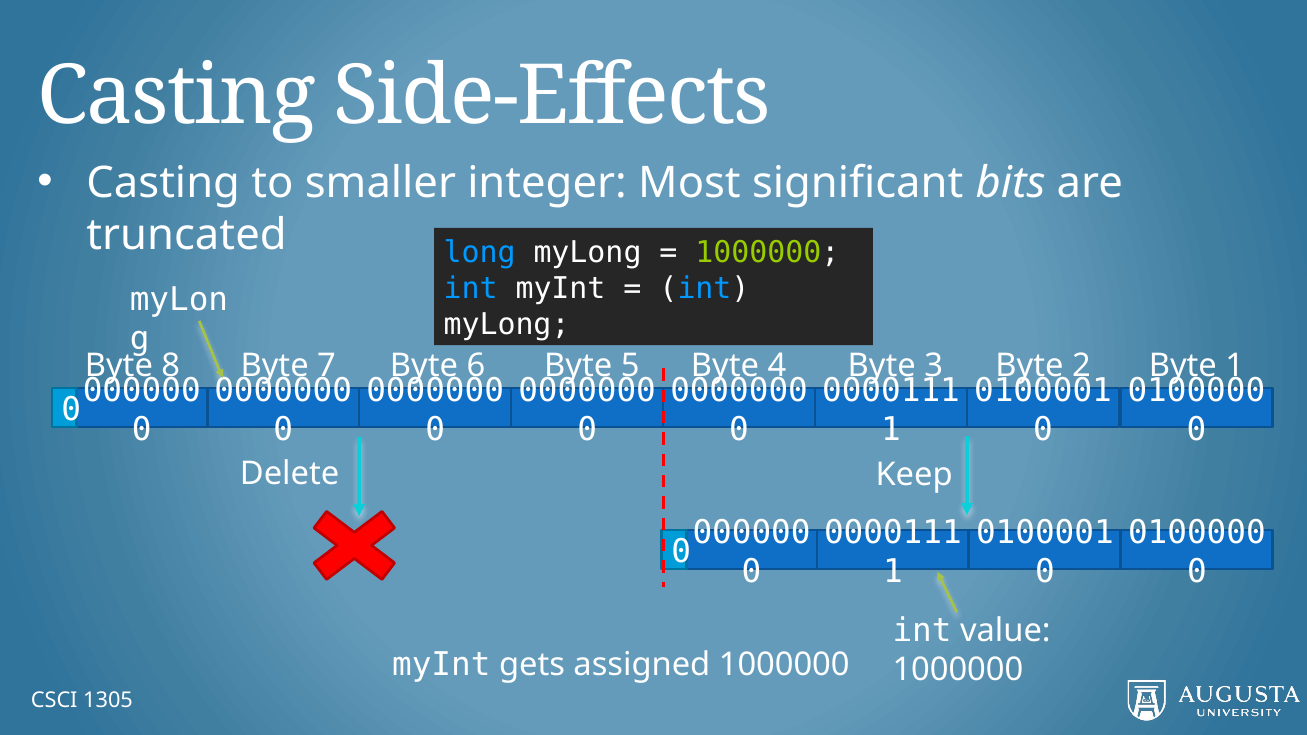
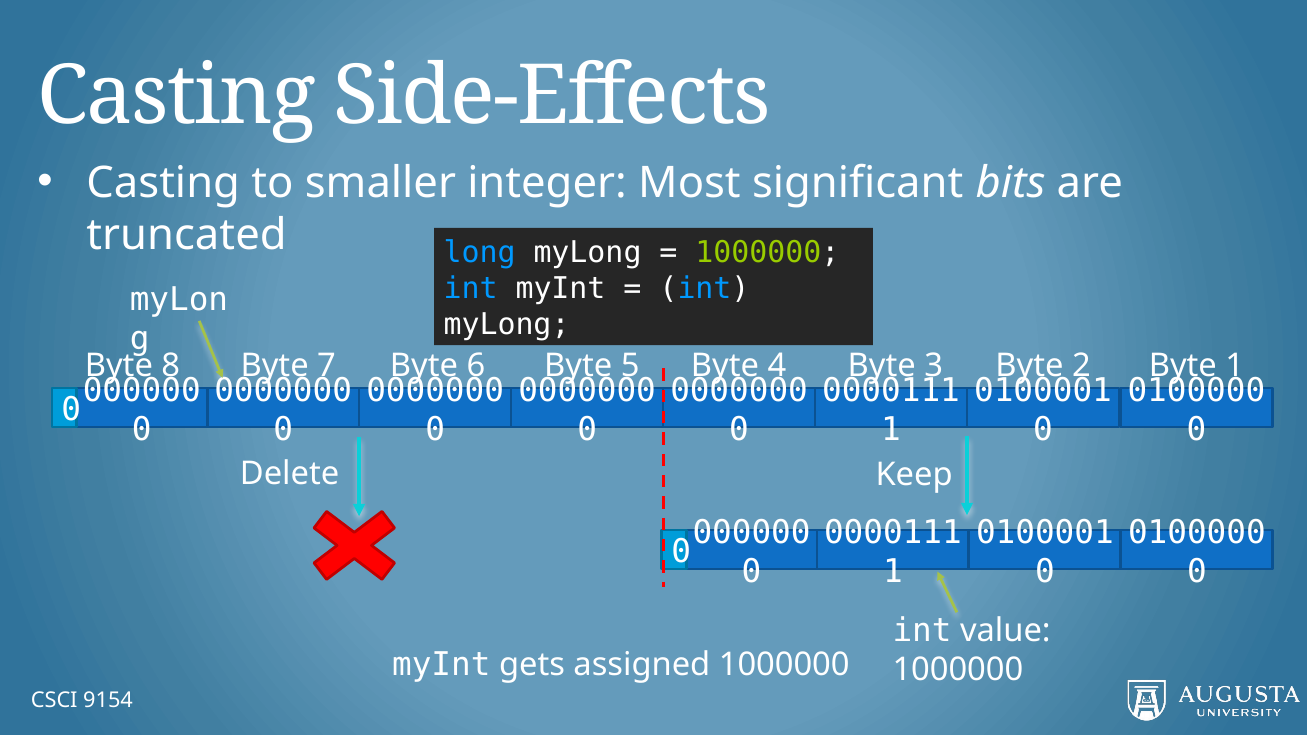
1305: 1305 -> 9154
